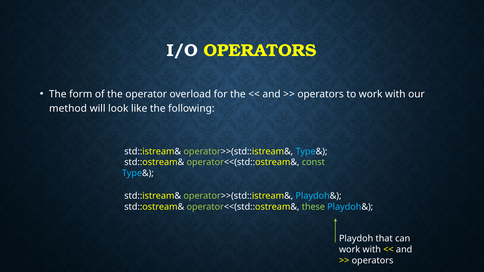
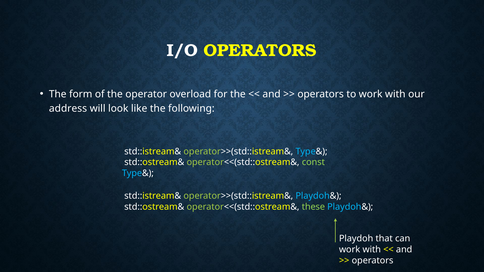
method: method -> address
